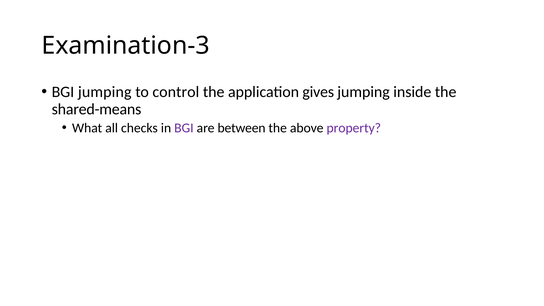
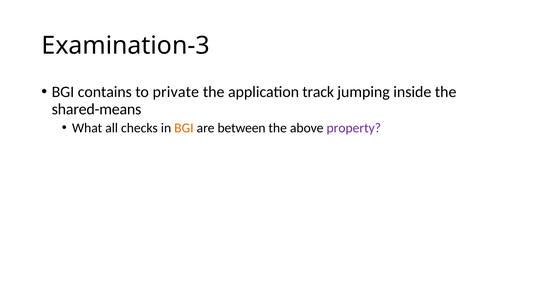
BGI jumping: jumping -> contains
control: control -> private
gives: gives -> track
BGI at (184, 128) colour: purple -> orange
